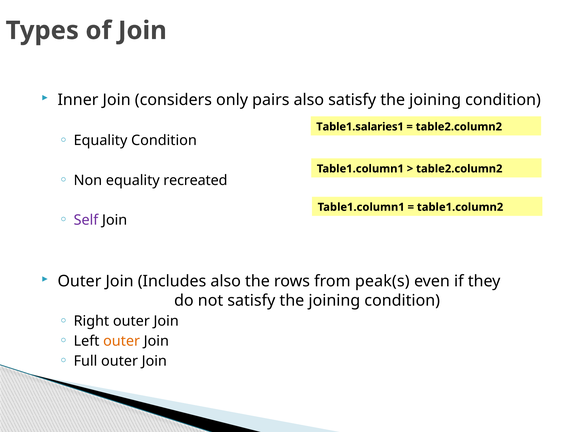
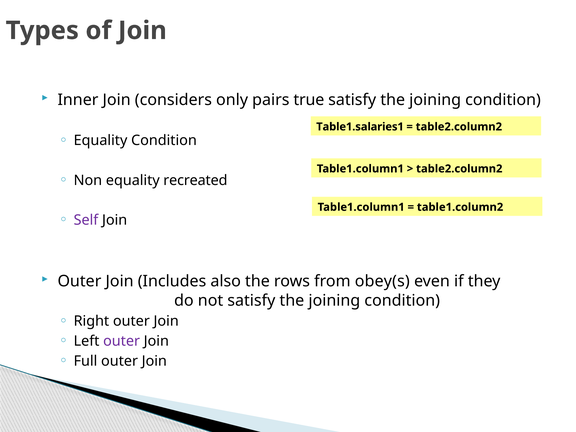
pairs also: also -> true
peak(s: peak(s -> obey(s
outer at (122, 341) colour: orange -> purple
